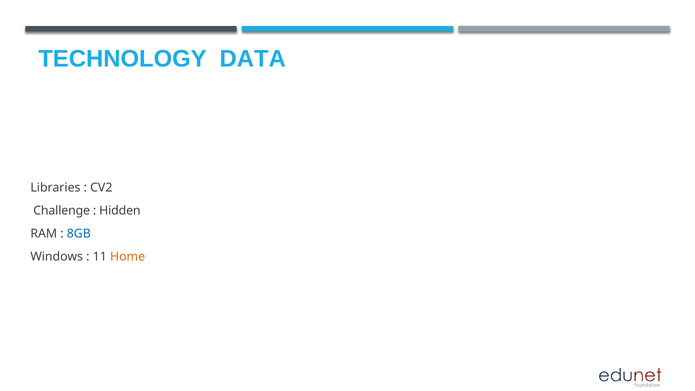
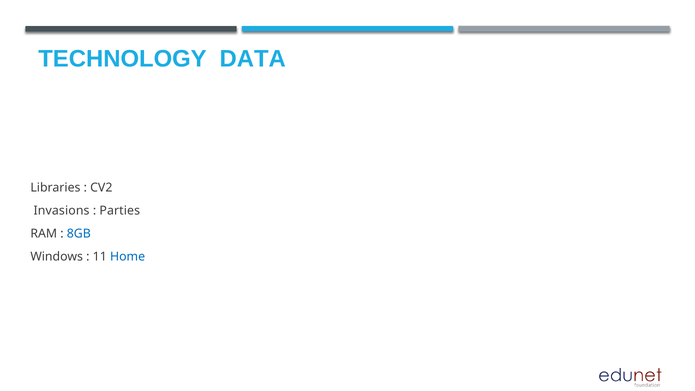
Challenge: Challenge -> Invasions
Hidden: Hidden -> Parties
Home colour: orange -> blue
